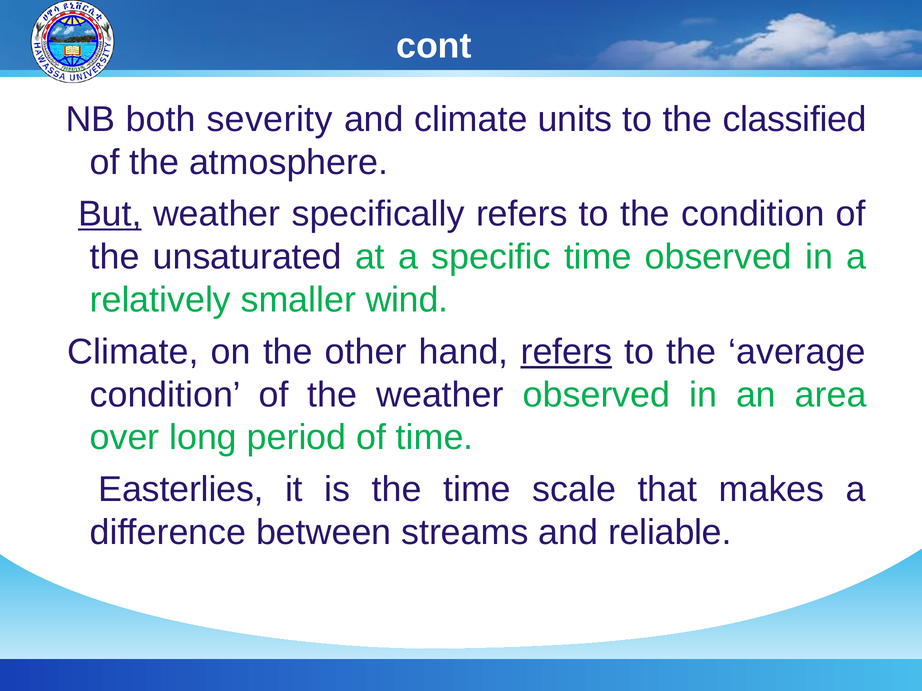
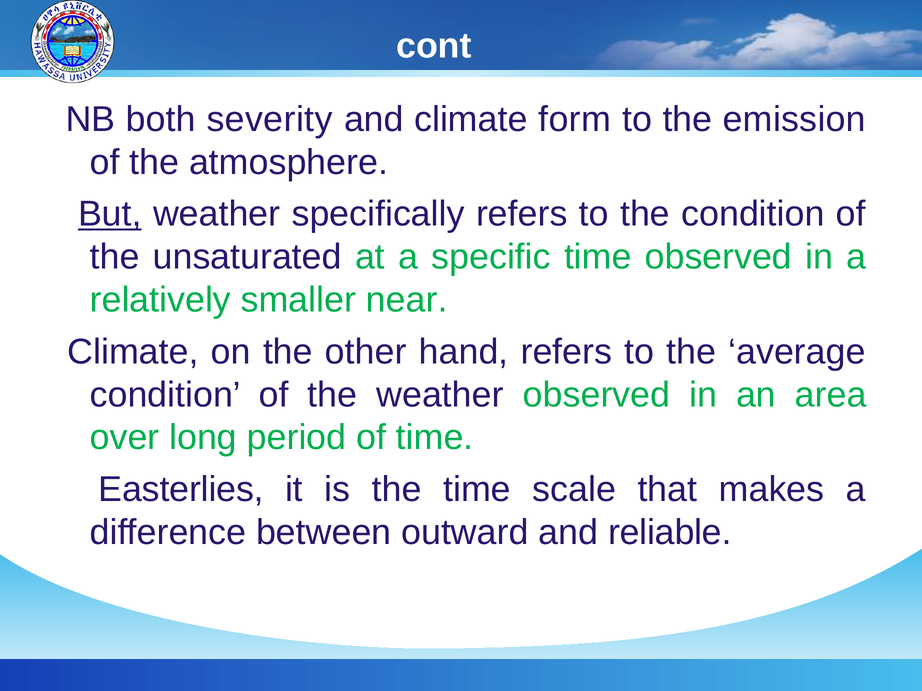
units: units -> form
classified: classified -> emission
wind: wind -> near
refers at (566, 352) underline: present -> none
streams: streams -> outward
